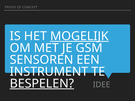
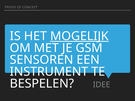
BESPELEN underline: present -> none
